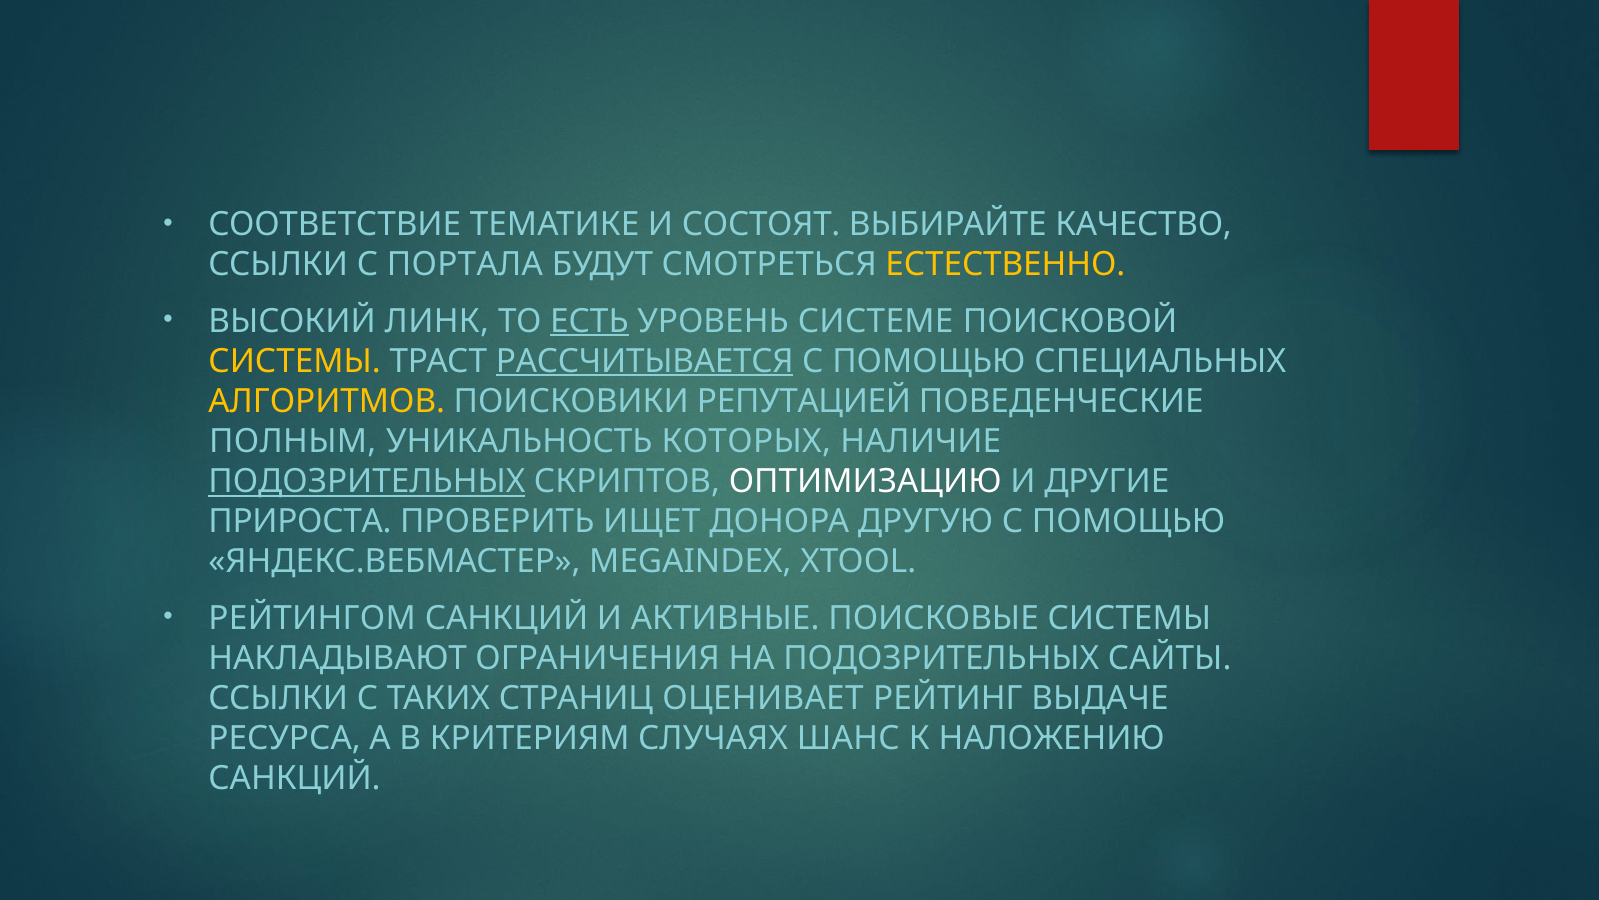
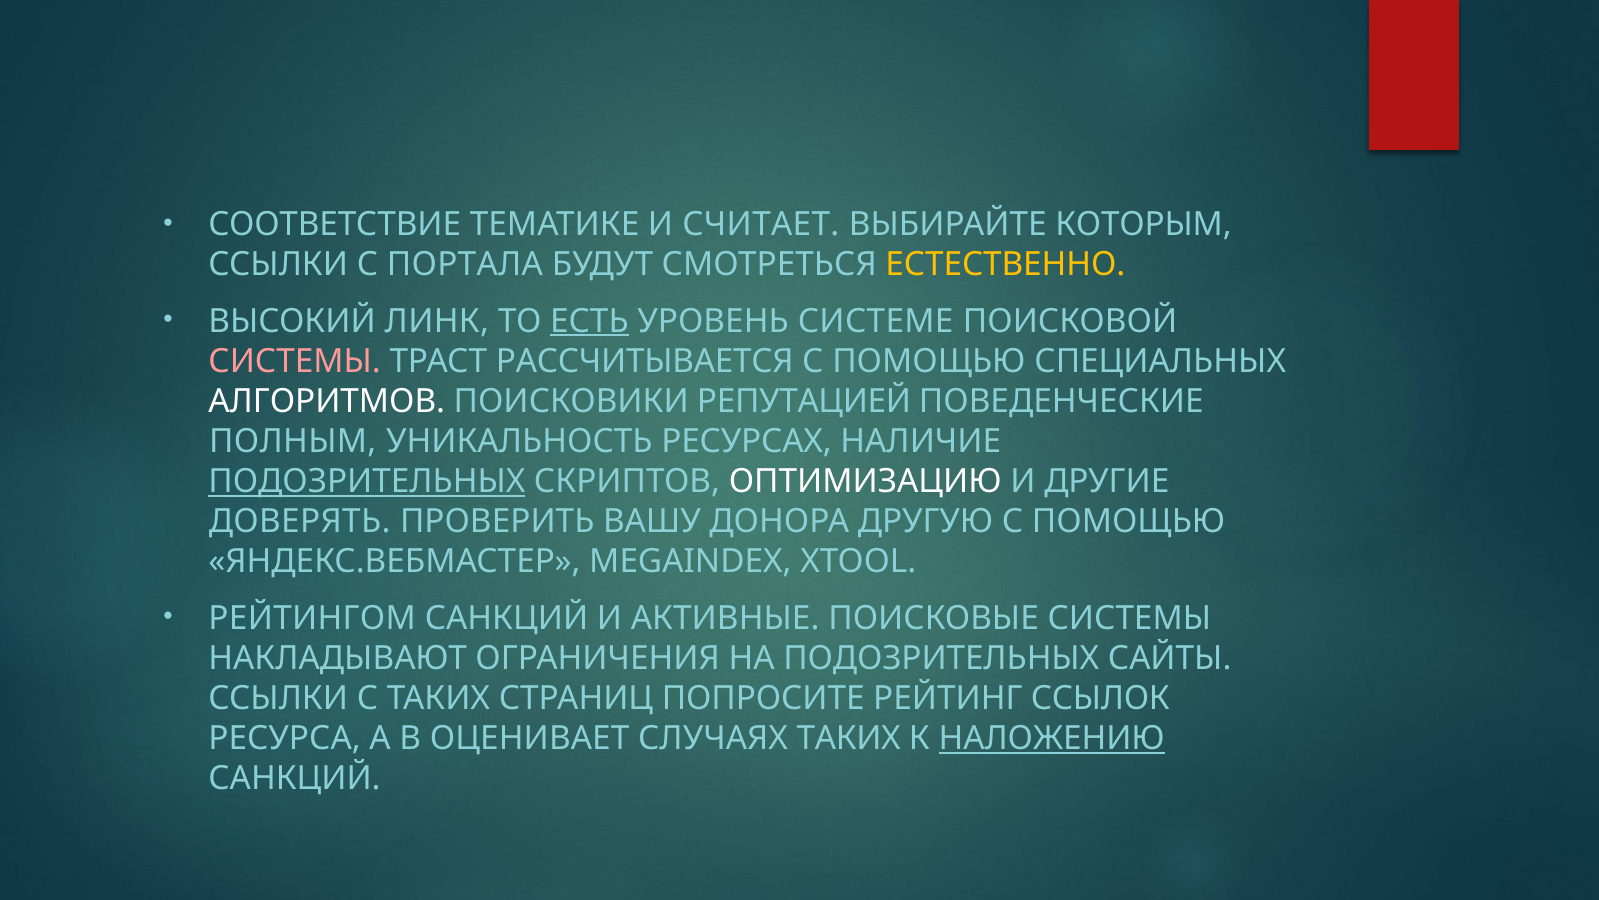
СОСТОЯТ: СОСТОЯТ -> СЧИТАЕТ
КАЧЕСТВО: КАЧЕСТВО -> КОТОРЫМ
СИСТЕМЫ at (295, 361) colour: yellow -> pink
РАССЧИТЫВАЕТСЯ underline: present -> none
АЛГОРИТМОВ colour: yellow -> white
КОТОРЫХ: КОТОРЫХ -> РЕСУРСАХ
ПРИРОСТА: ПРИРОСТА -> ДОВЕРЯТЬ
ИЩЕТ: ИЩЕТ -> ВАШУ
ОЦЕНИВАЕТ: ОЦЕНИВАЕТ -> ПОПРОСИТЕ
ВЫДАЧЕ: ВЫДАЧЕ -> ССЫЛОК
КРИТЕРИЯМ: КРИТЕРИЯМ -> ОЦЕНИВАЕТ
СЛУЧАЯХ ШАНС: ШАНС -> ТАКИХ
НАЛОЖЕНИЮ underline: none -> present
